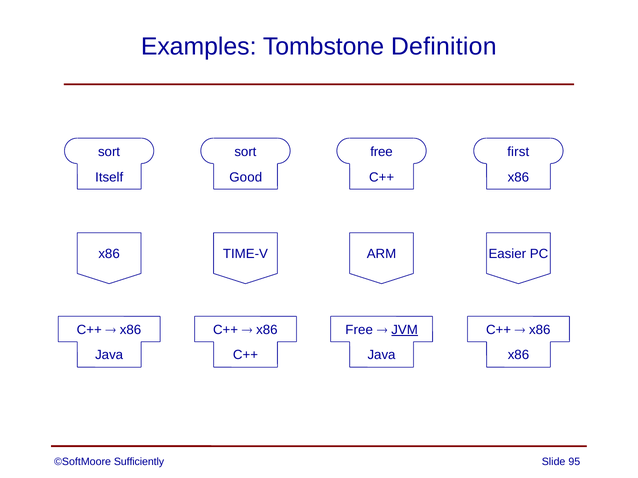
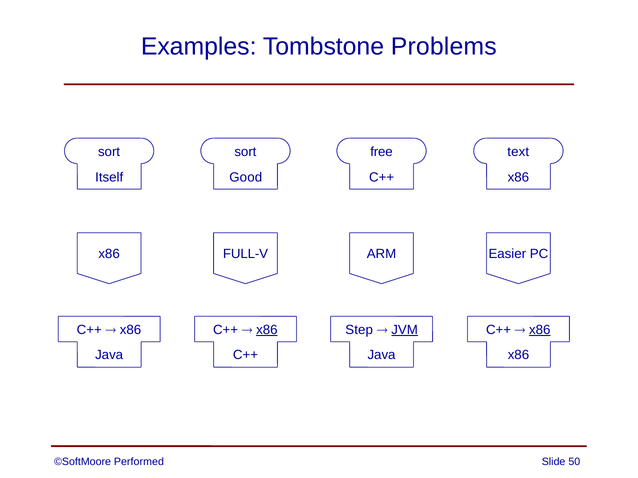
Definition: Definition -> Problems
first: first -> text
TIME-V: TIME-V -> FULL-V
x86 at (267, 330) underline: none -> present
Free at (359, 330): Free -> Step
x86 at (540, 330) underline: none -> present
Sufficiently: Sufficiently -> Performed
95: 95 -> 50
